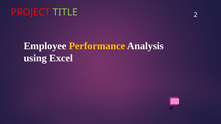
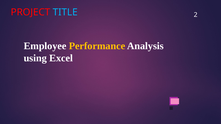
TITLE colour: light green -> light blue
